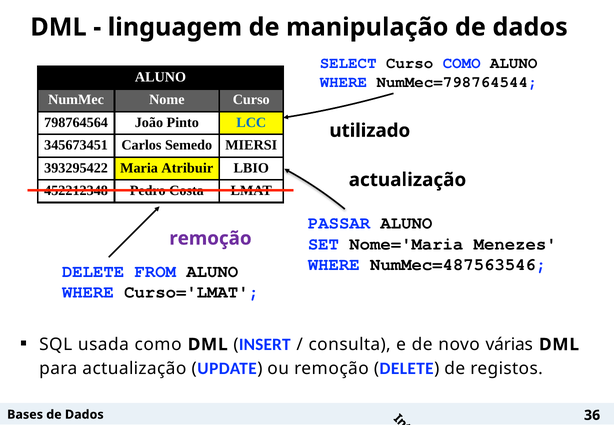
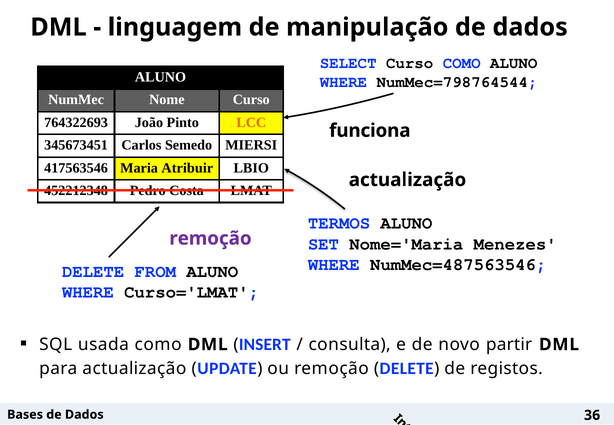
798764564: 798764564 -> 764322693
LCC colour: blue -> orange
utilizado: utilizado -> funciona
393295422: 393295422 -> 417563546
PASSAR: PASSAR -> TERMOS
várias: várias -> partir
